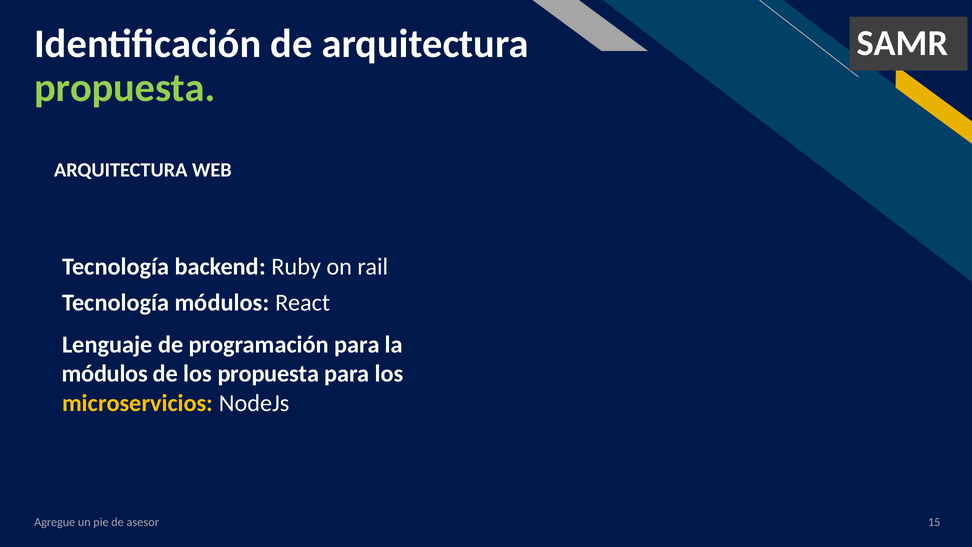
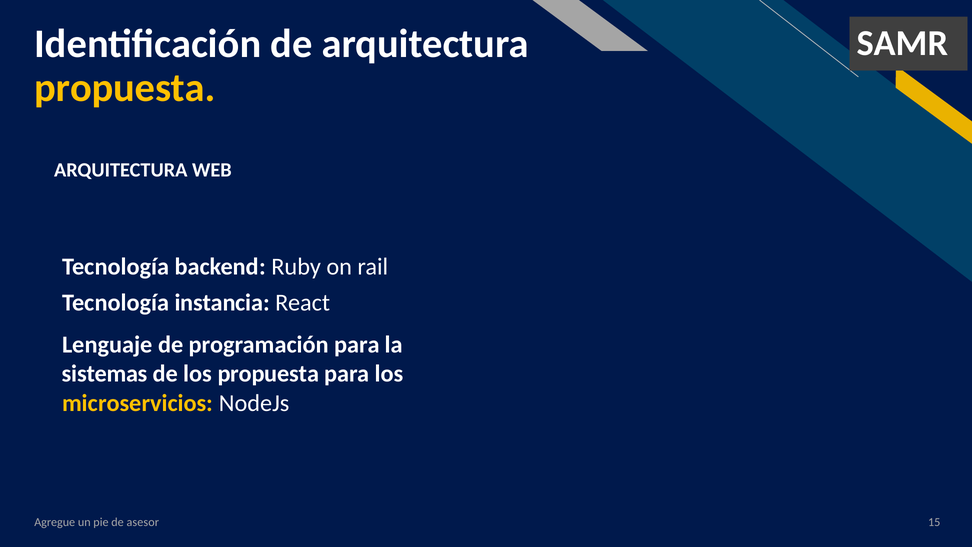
propuesta at (125, 88) colour: light green -> yellow
Tecnología módulos: módulos -> instancia
módulos at (105, 374): módulos -> sistemas
